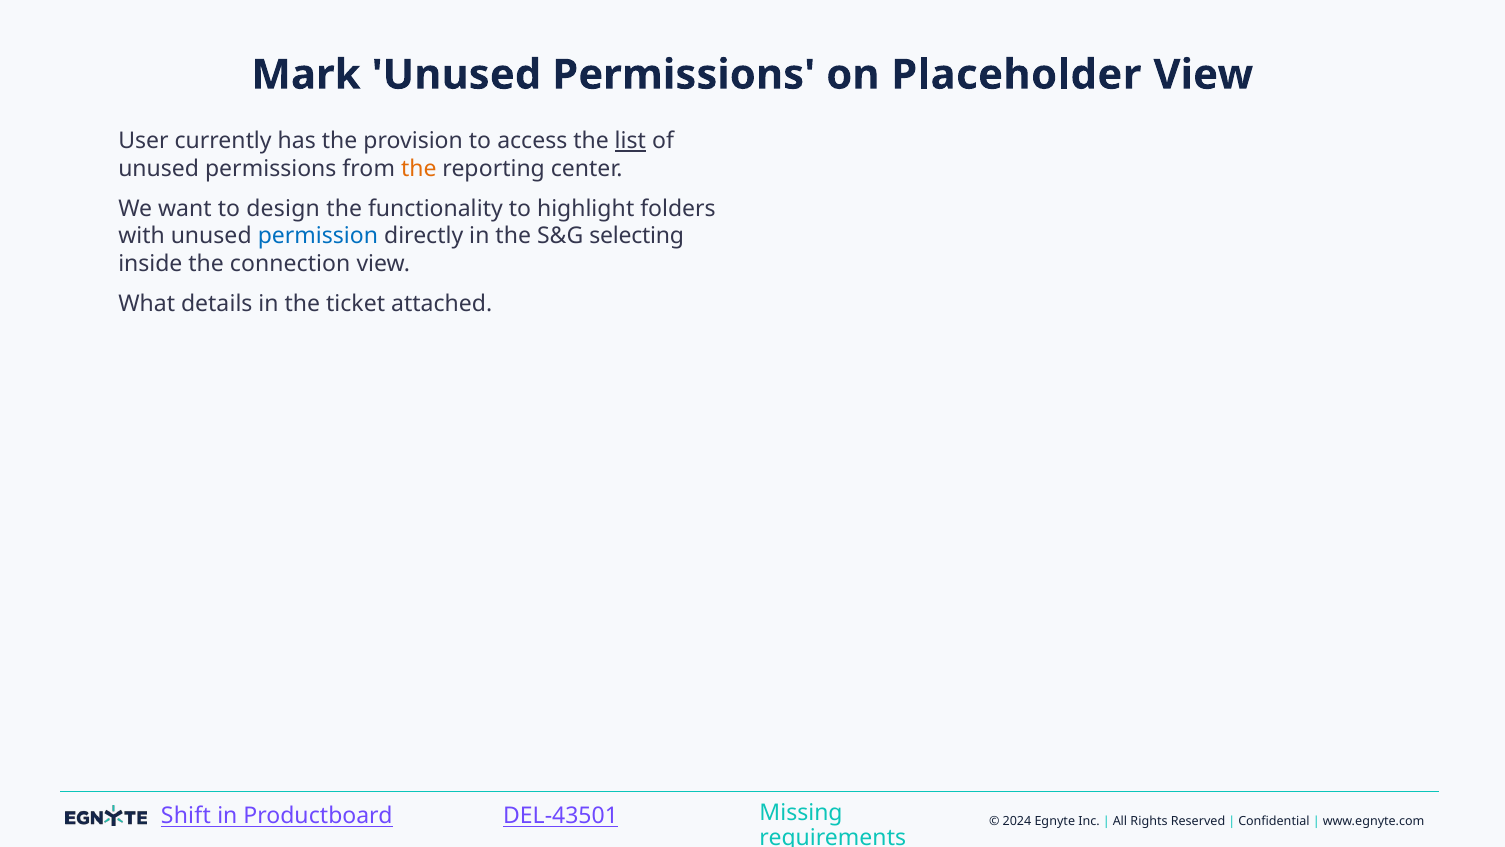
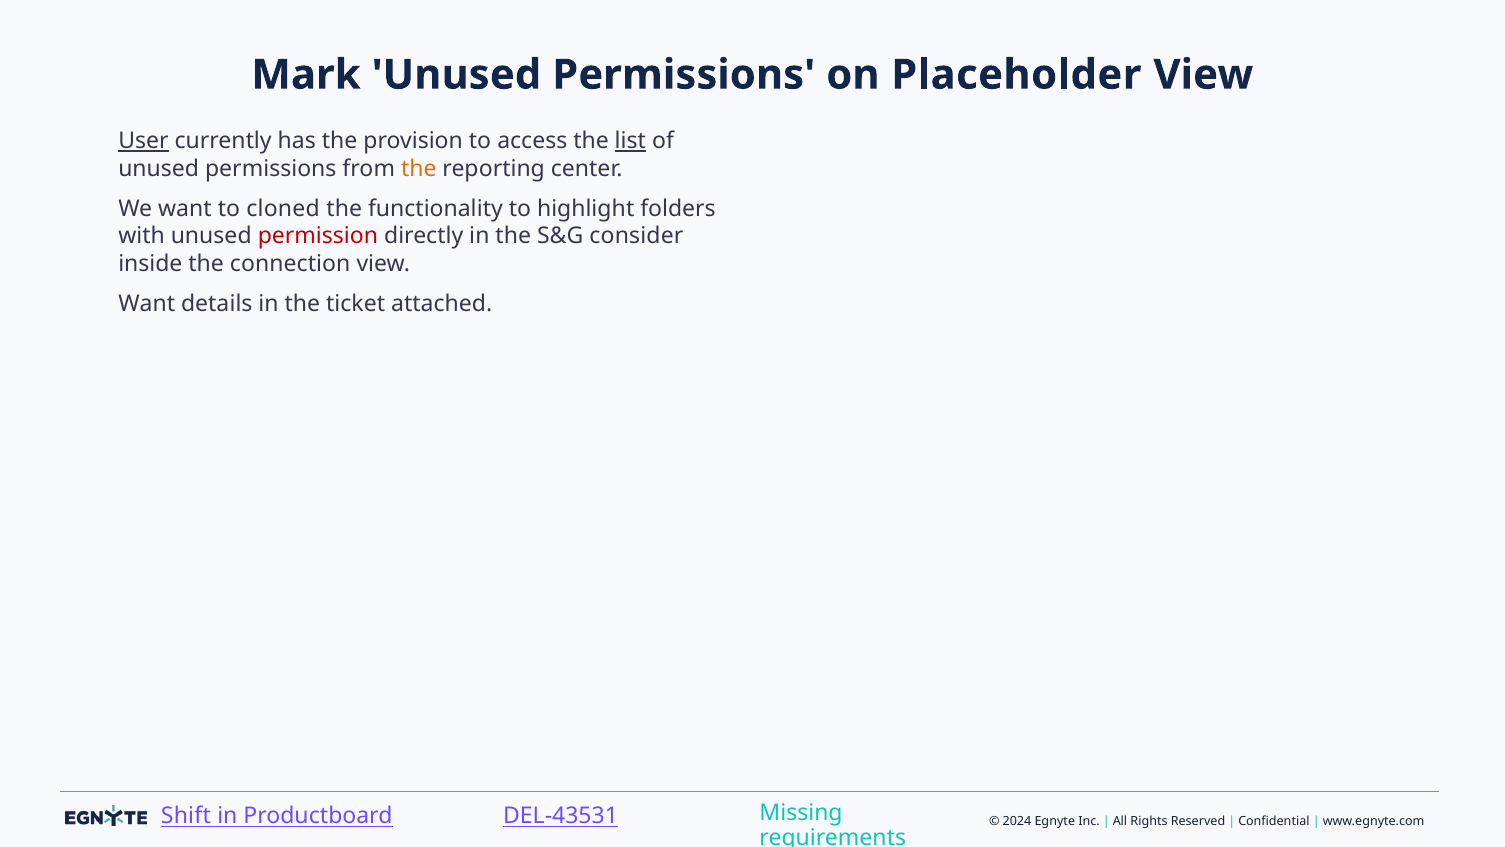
User underline: none -> present
design: design -> cloned
permission colour: blue -> red
selecting: selecting -> consider
What at (147, 304): What -> Want
DEL-43501: DEL-43501 -> DEL-43531
